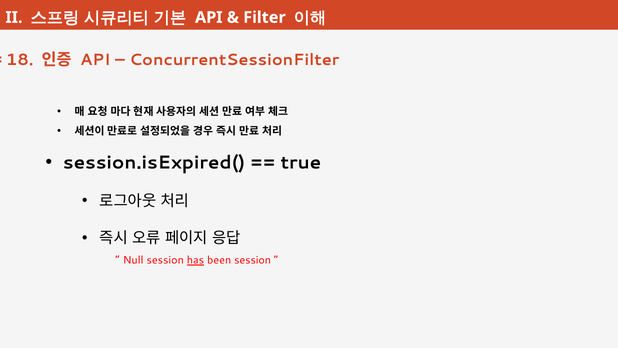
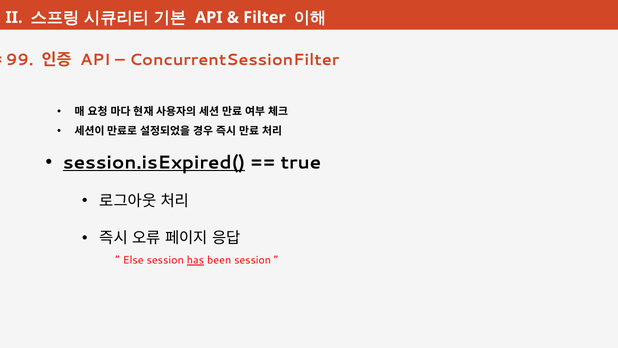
18: 18 -> 99
session.isExpired( underline: none -> present
Null: Null -> Else
